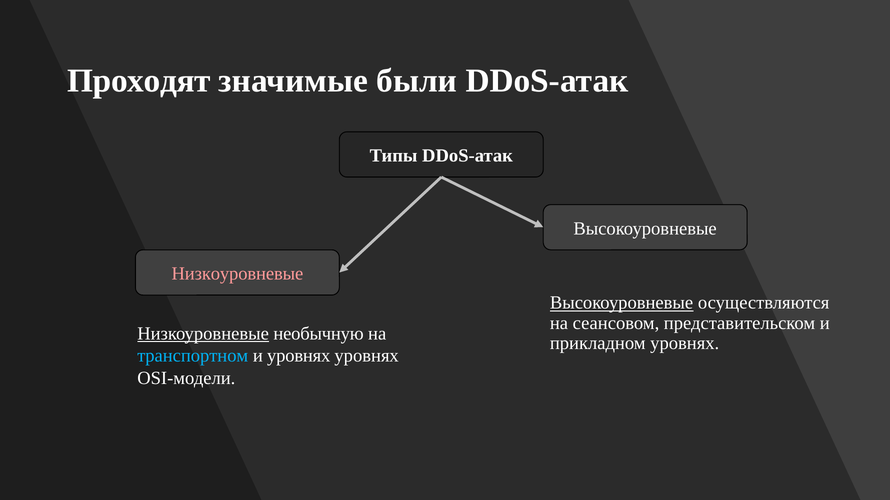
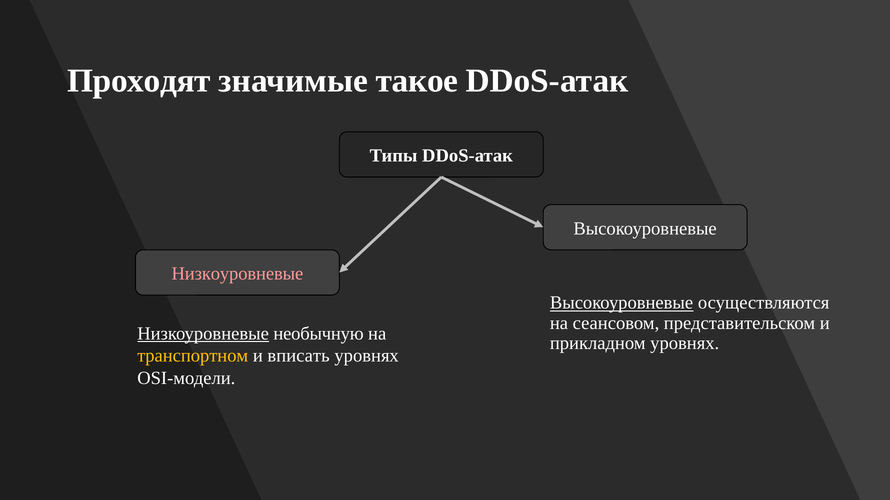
были: были -> такое
транспортном colour: light blue -> yellow
и уровнях: уровнях -> вписать
